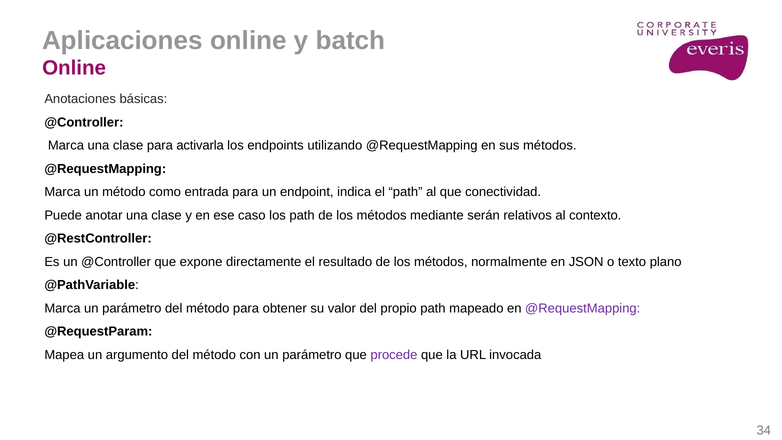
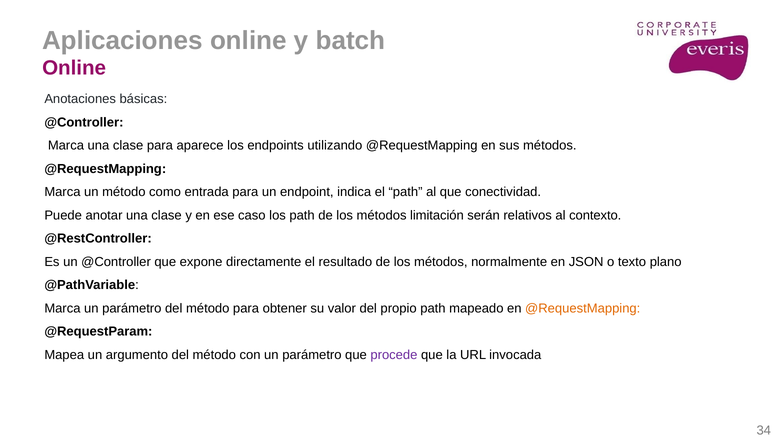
activarla: activarla -> aparece
mediante: mediante -> limitación
@RequestMapping at (583, 308) colour: purple -> orange
